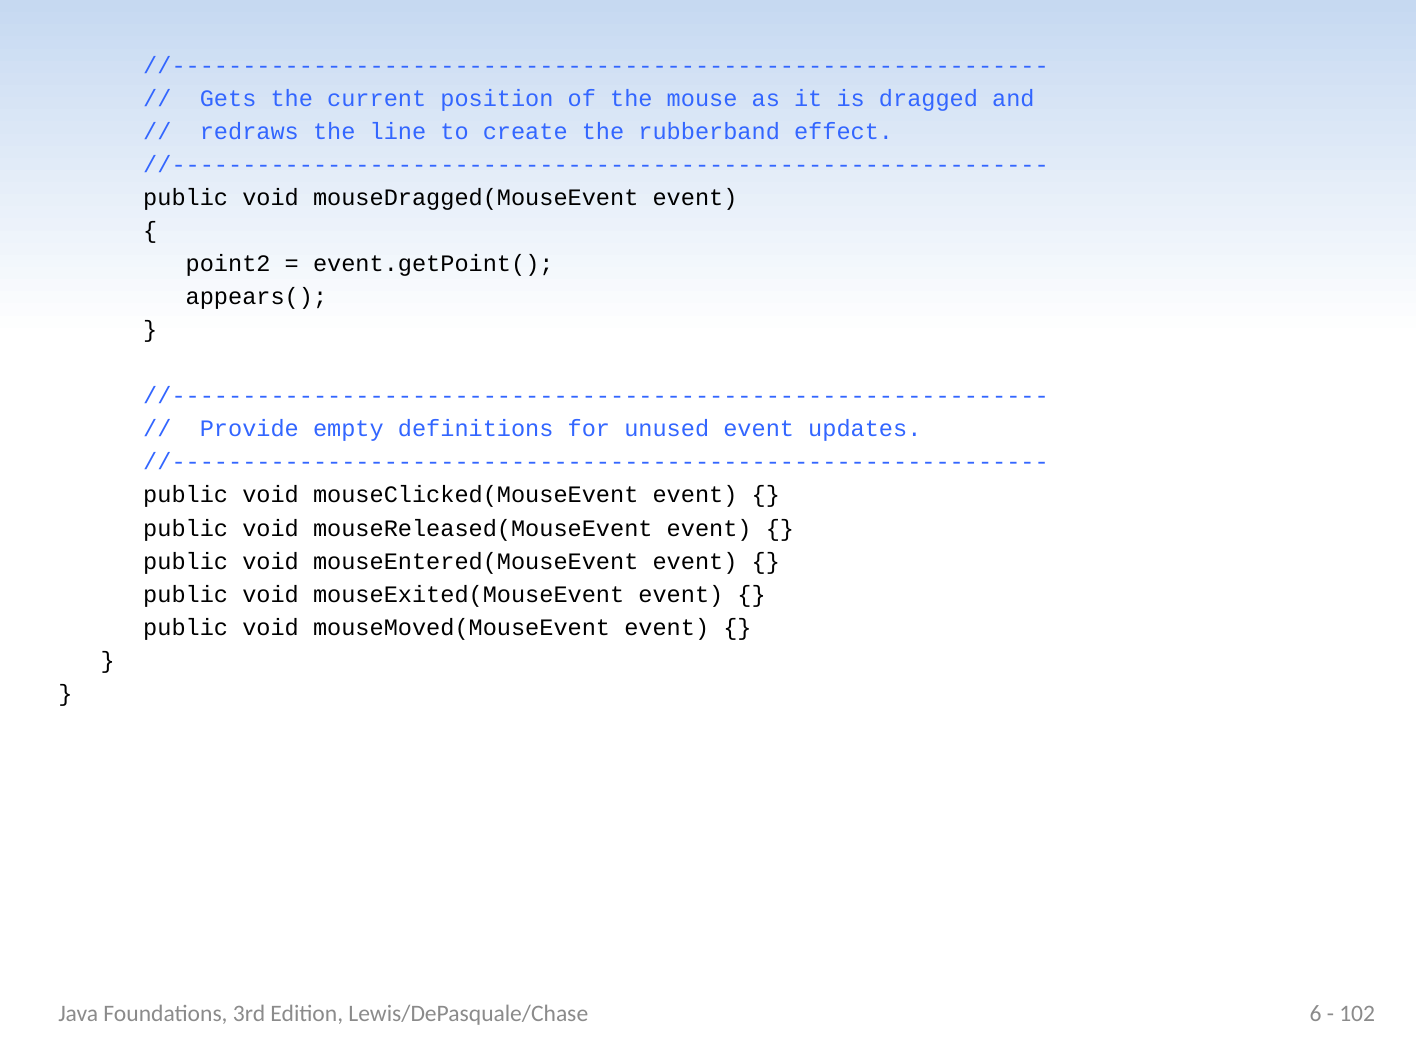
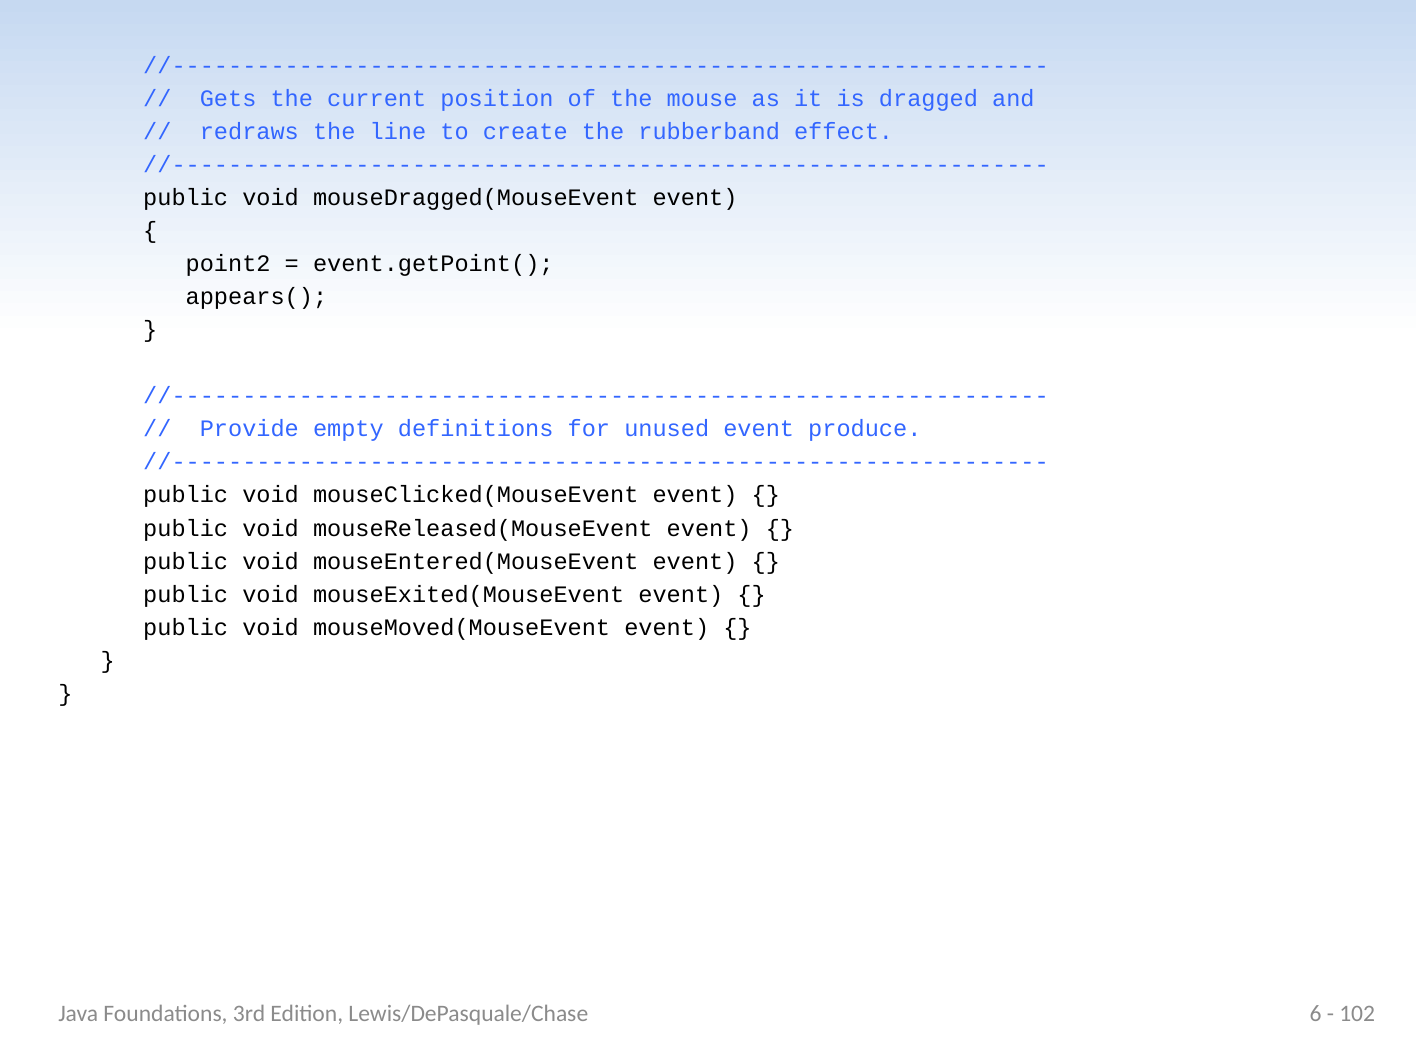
updates: updates -> produce
